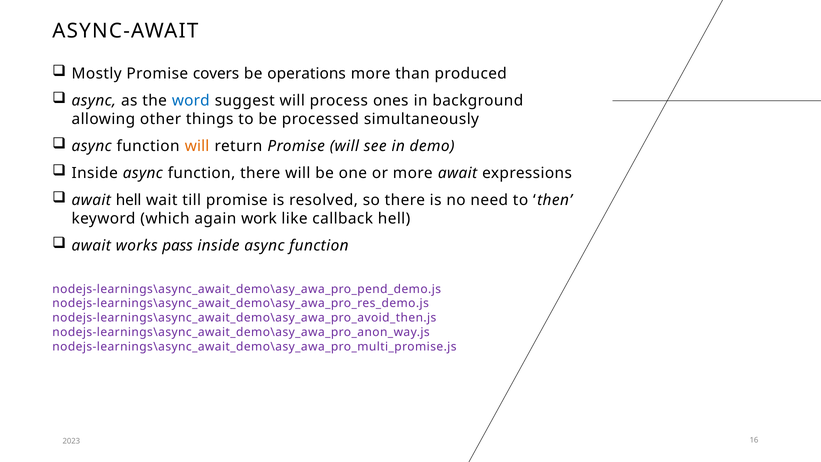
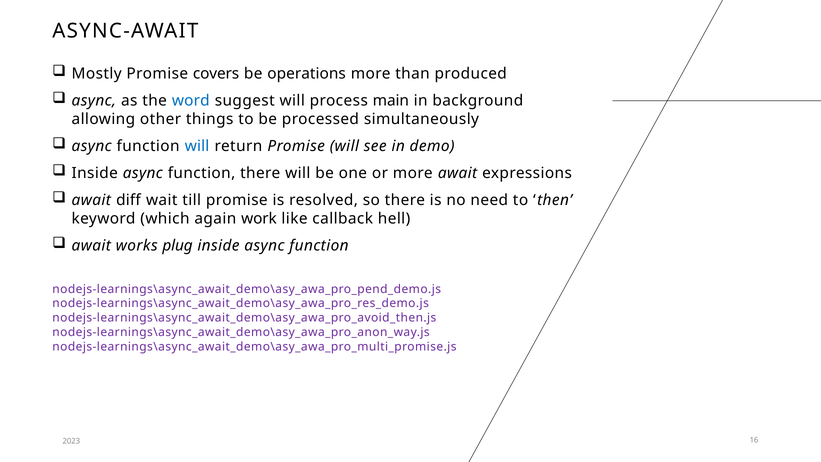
ones: ones -> main
will at (197, 146) colour: orange -> blue
await hell: hell -> diff
pass: pass -> plug
